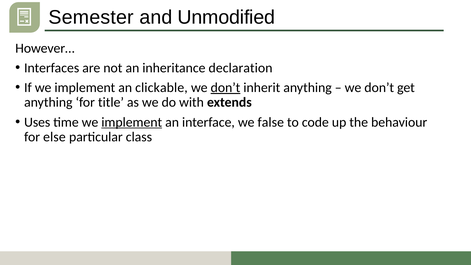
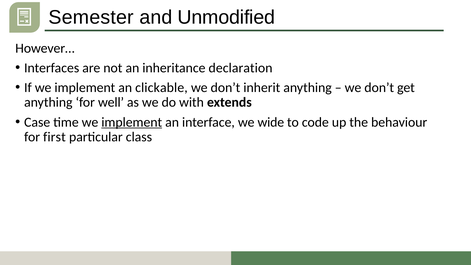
don’t at (225, 88) underline: present -> none
title: title -> well
Uses: Uses -> Case
false: false -> wide
else: else -> first
